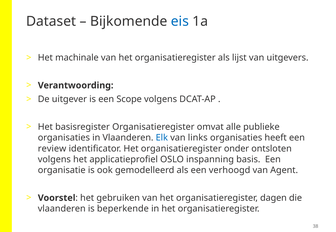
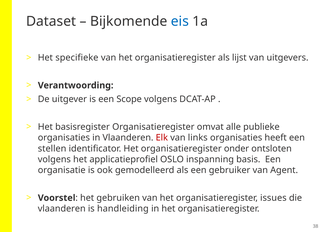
machinale: machinale -> specifieke
Elk colour: blue -> red
review: review -> stellen
verhoogd: verhoogd -> gebruiker
dagen: dagen -> issues
beperkende: beperkende -> handleiding
